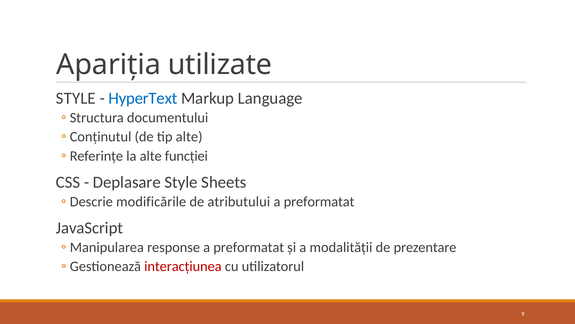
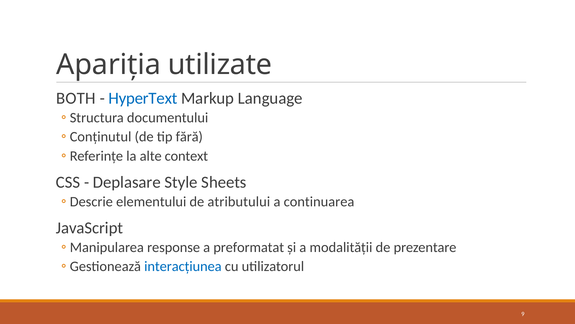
STYLE at (76, 98): STYLE -> BOTH
tip alte: alte -> fără
funcției: funcției -> context
modificările: modificările -> elementului
preformatat at (319, 201): preformatat -> continuarea
interacțiunea colour: red -> blue
